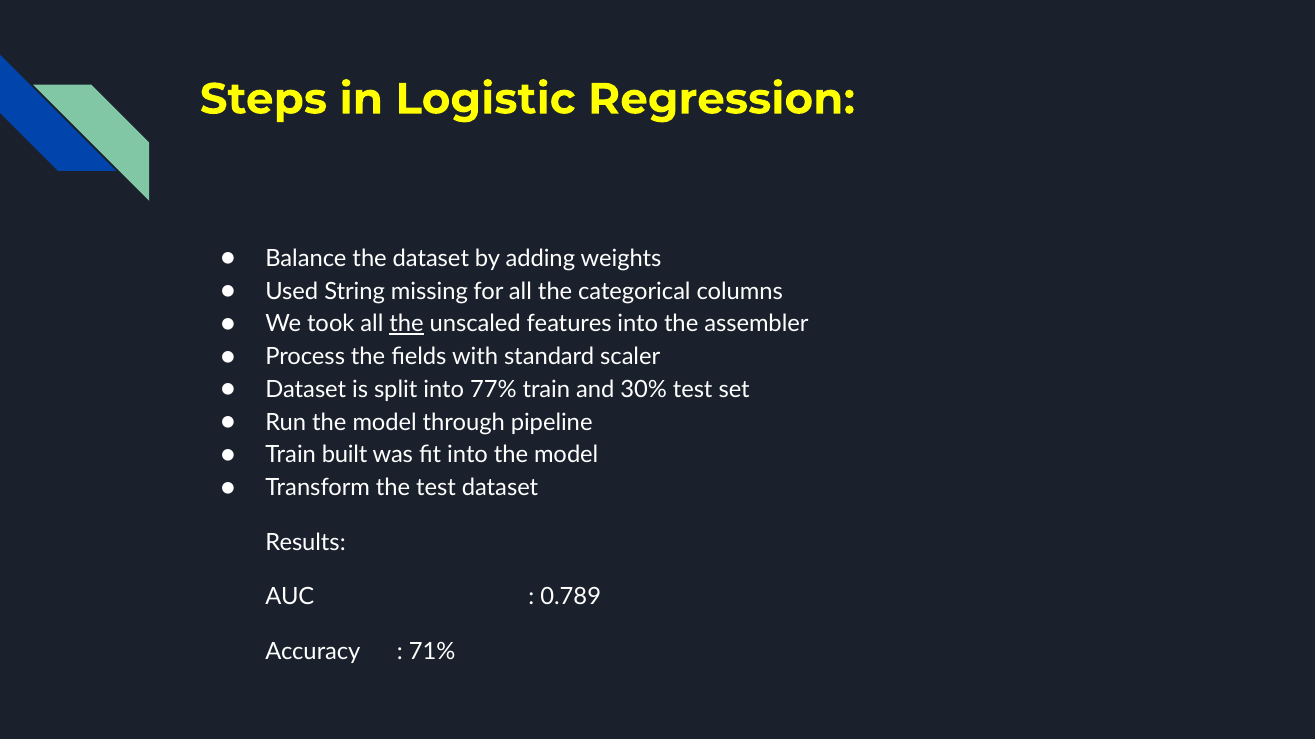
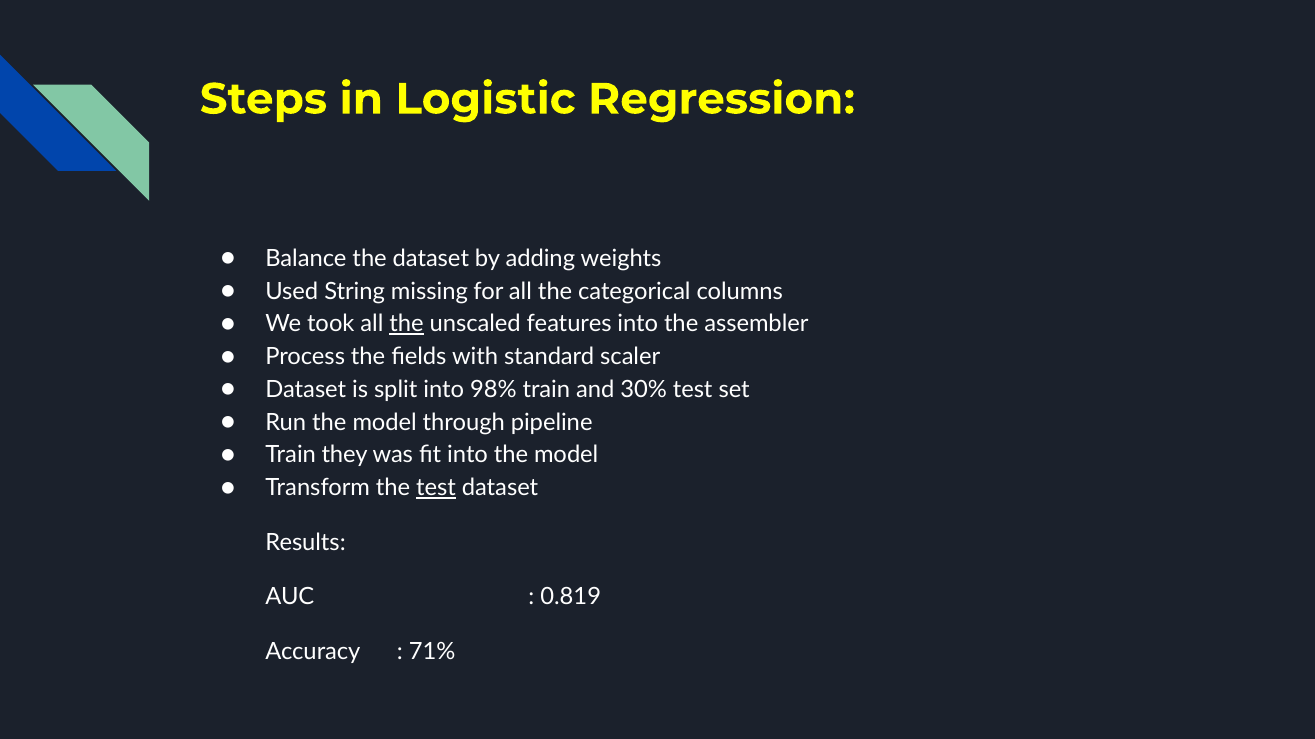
77%: 77% -> 98%
built: built -> they
test at (436, 488) underline: none -> present
0.789: 0.789 -> 0.819
